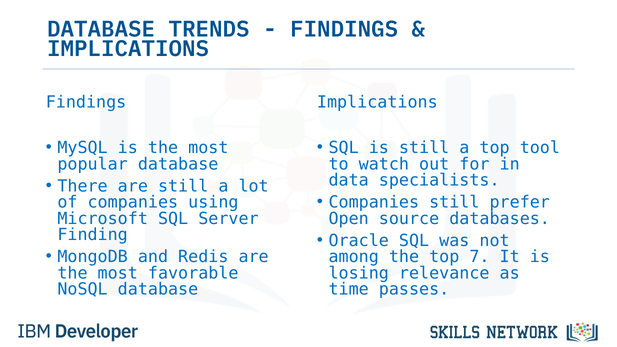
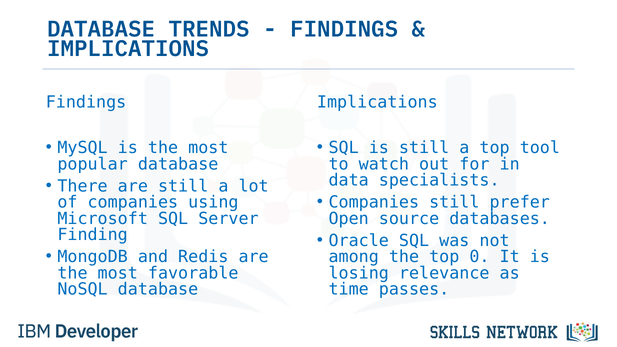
7: 7 -> 0
